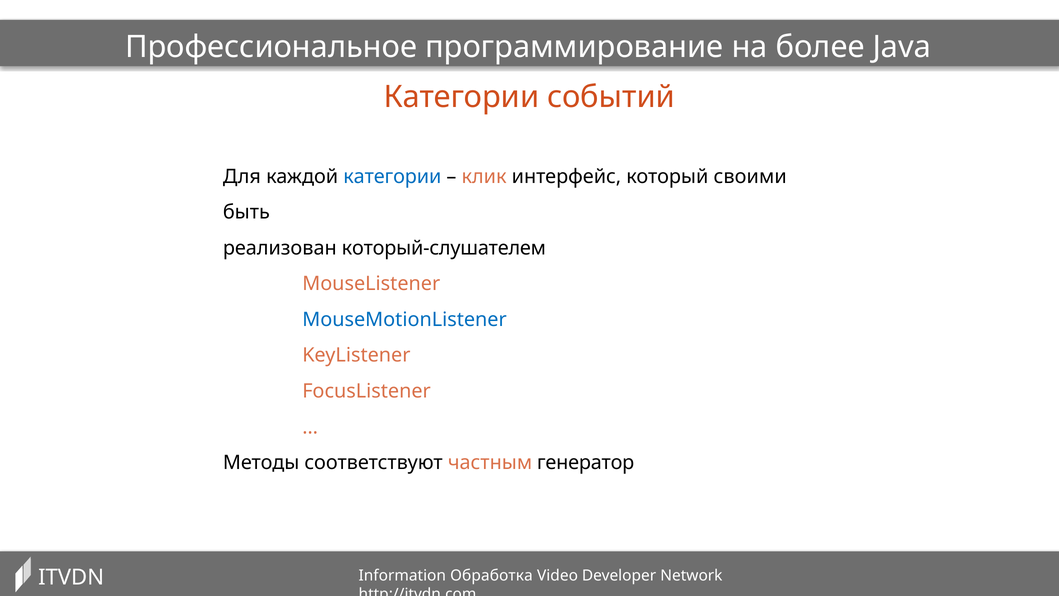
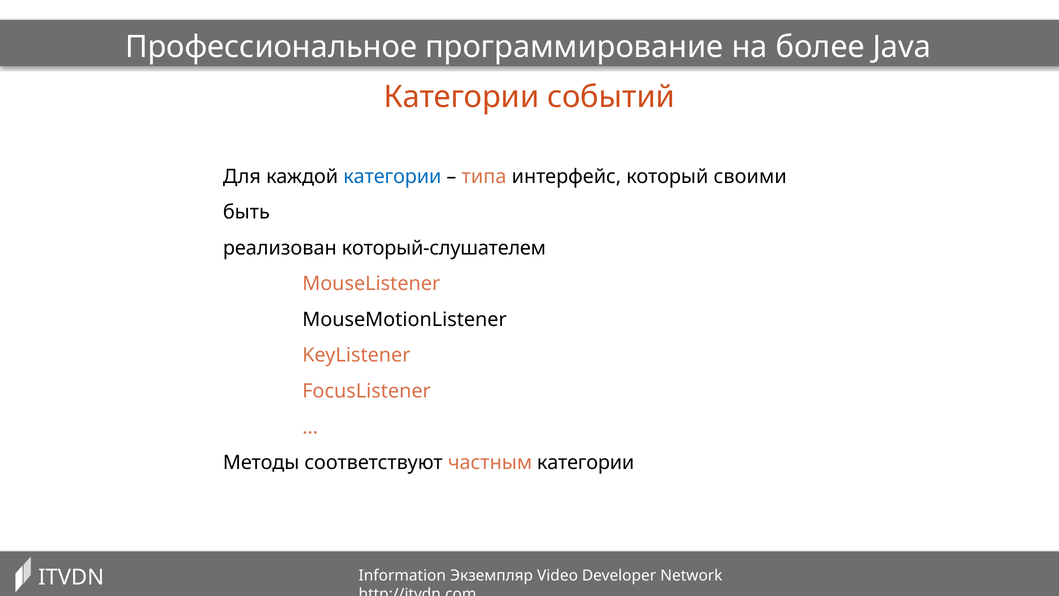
клик: клик -> типа
MouseMotionListener colour: blue -> black
частным генератор: генератор -> категории
Обработка: Обработка -> Экземпляр
